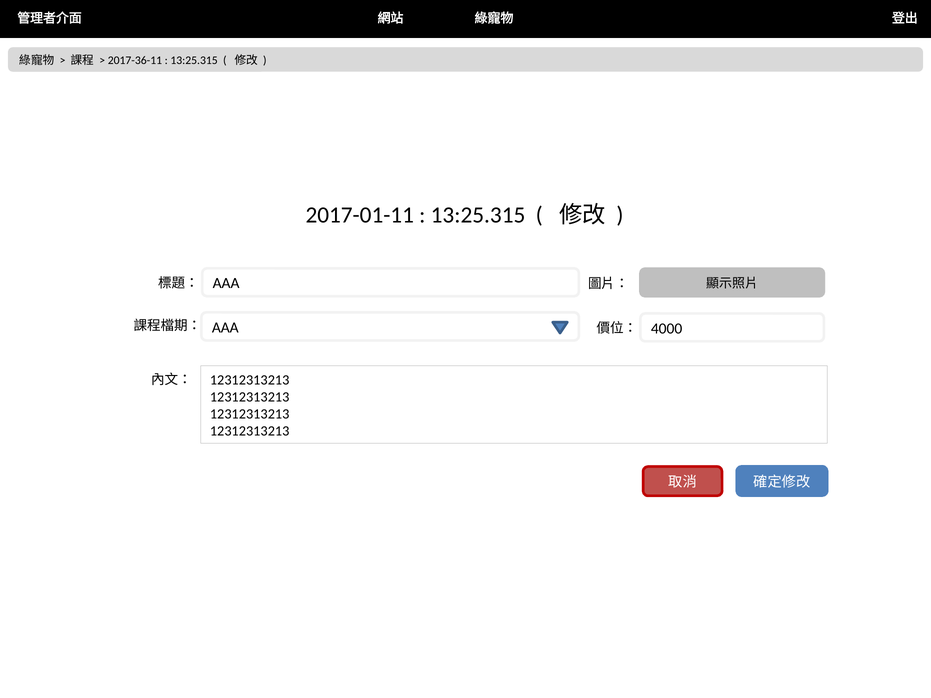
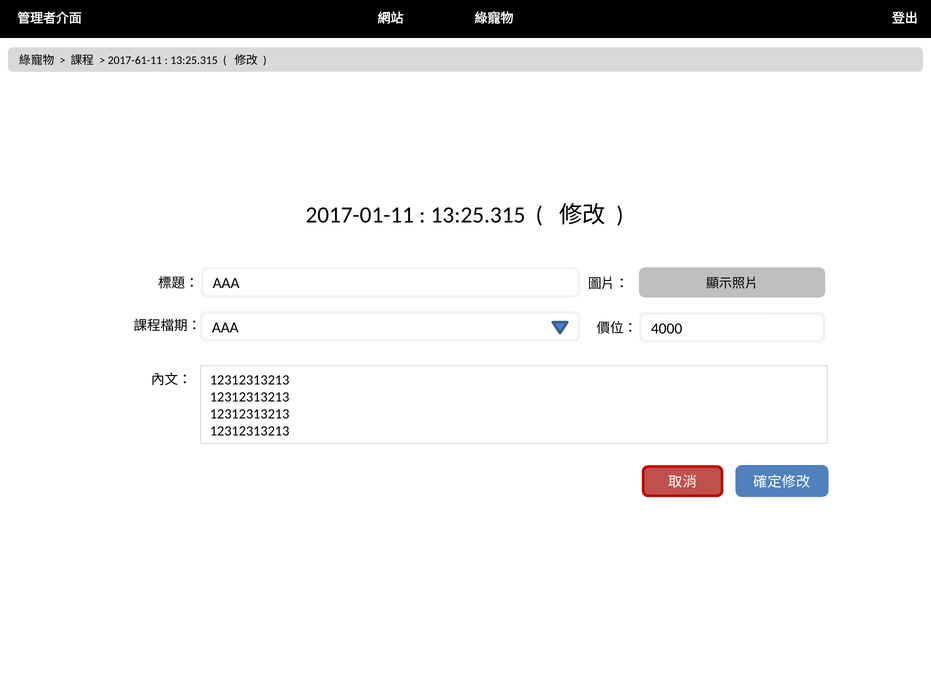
2017-36-11: 2017-36-11 -> 2017-61-11
